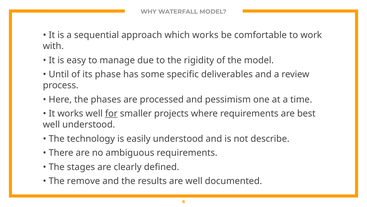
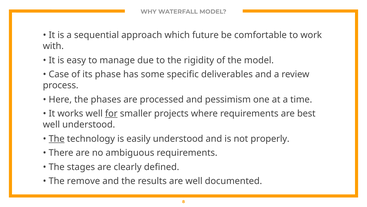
which works: works -> future
Until: Until -> Case
The at (57, 138) underline: none -> present
describe: describe -> properly
